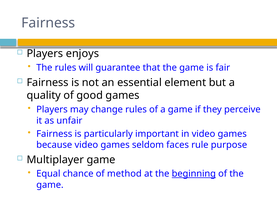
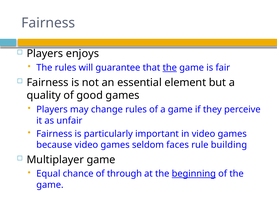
the at (170, 68) underline: none -> present
purpose: purpose -> building
method: method -> through
